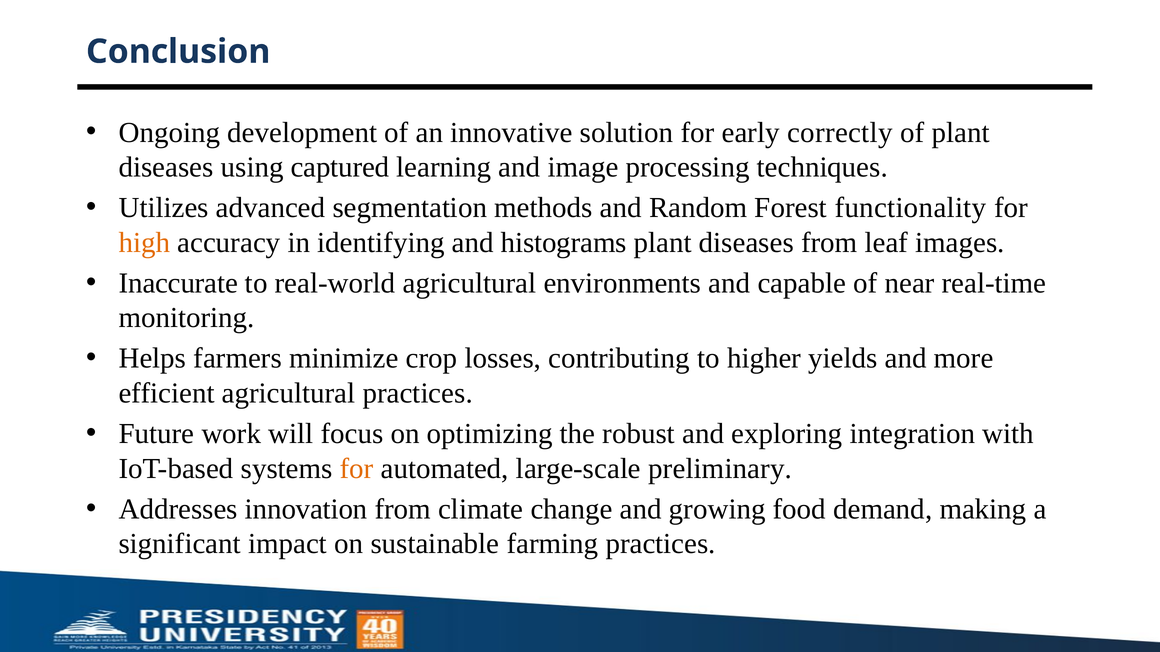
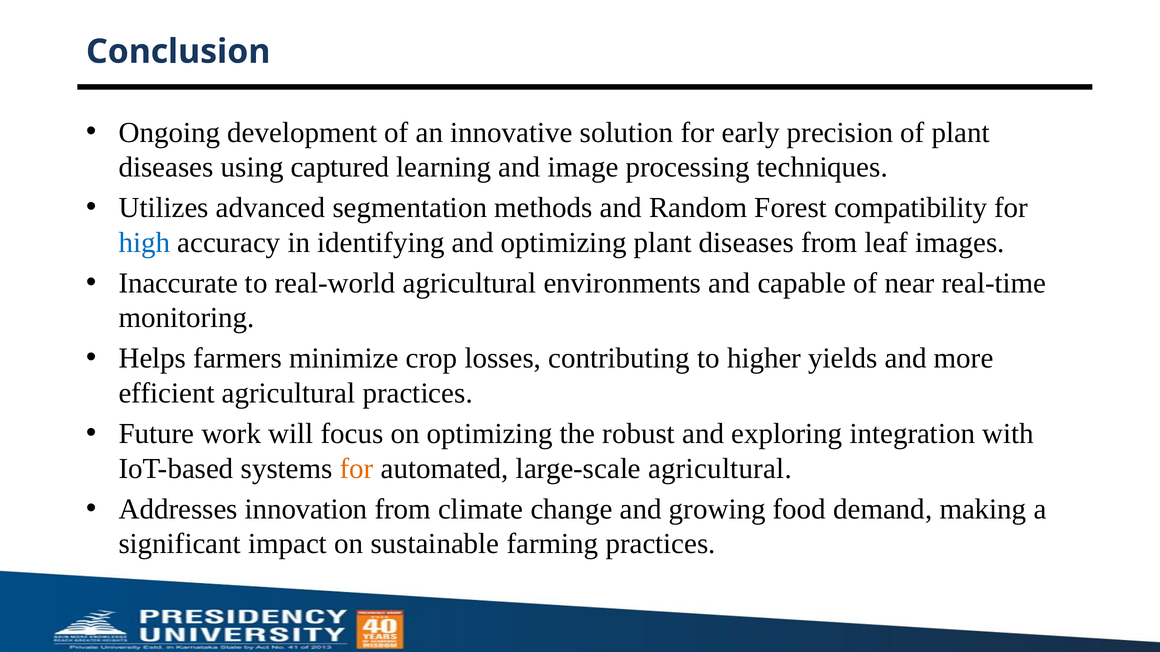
correctly: correctly -> precision
functionality: functionality -> compatibility
high colour: orange -> blue
and histograms: histograms -> optimizing
large-scale preliminary: preliminary -> agricultural
